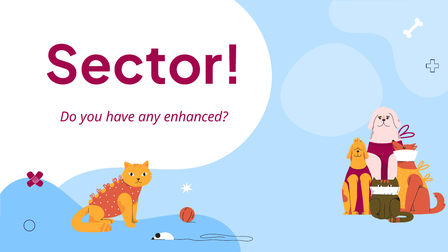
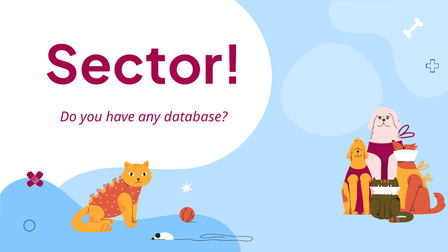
enhanced: enhanced -> database
